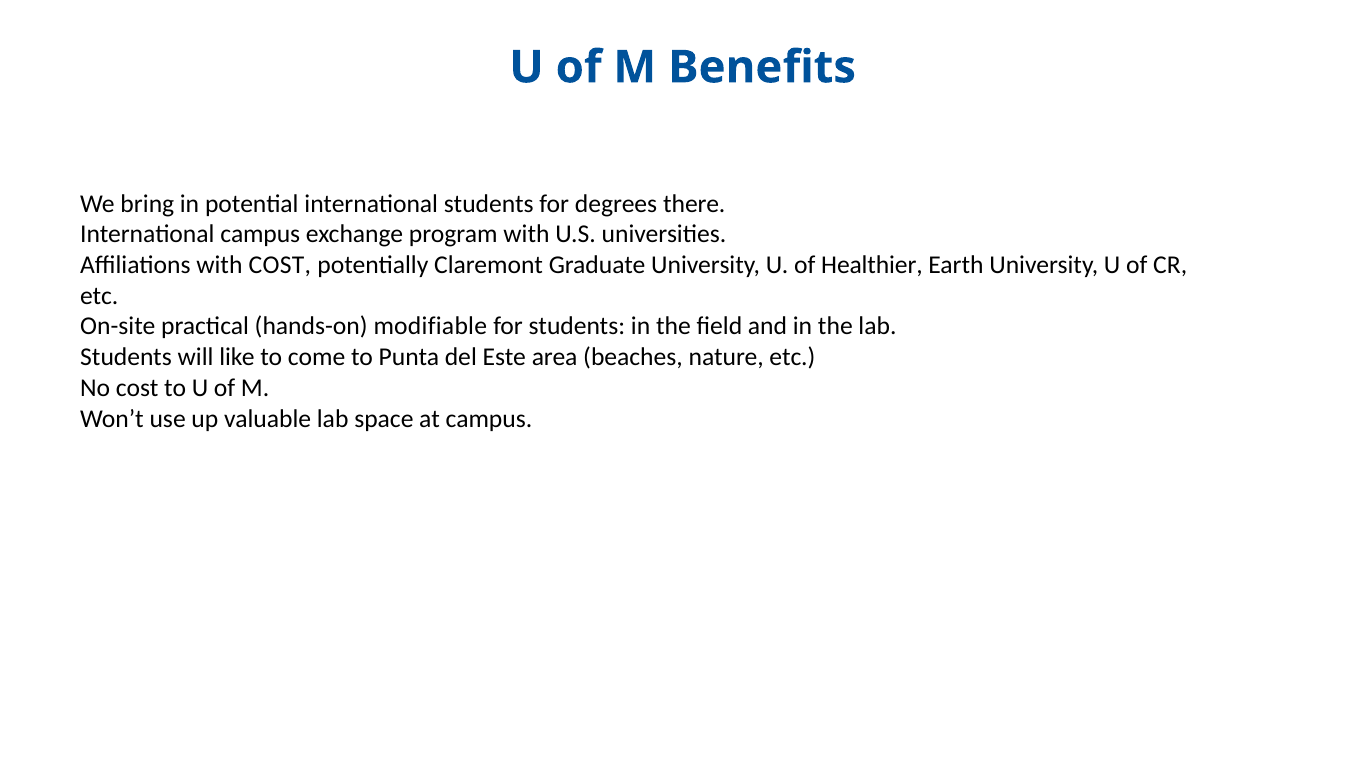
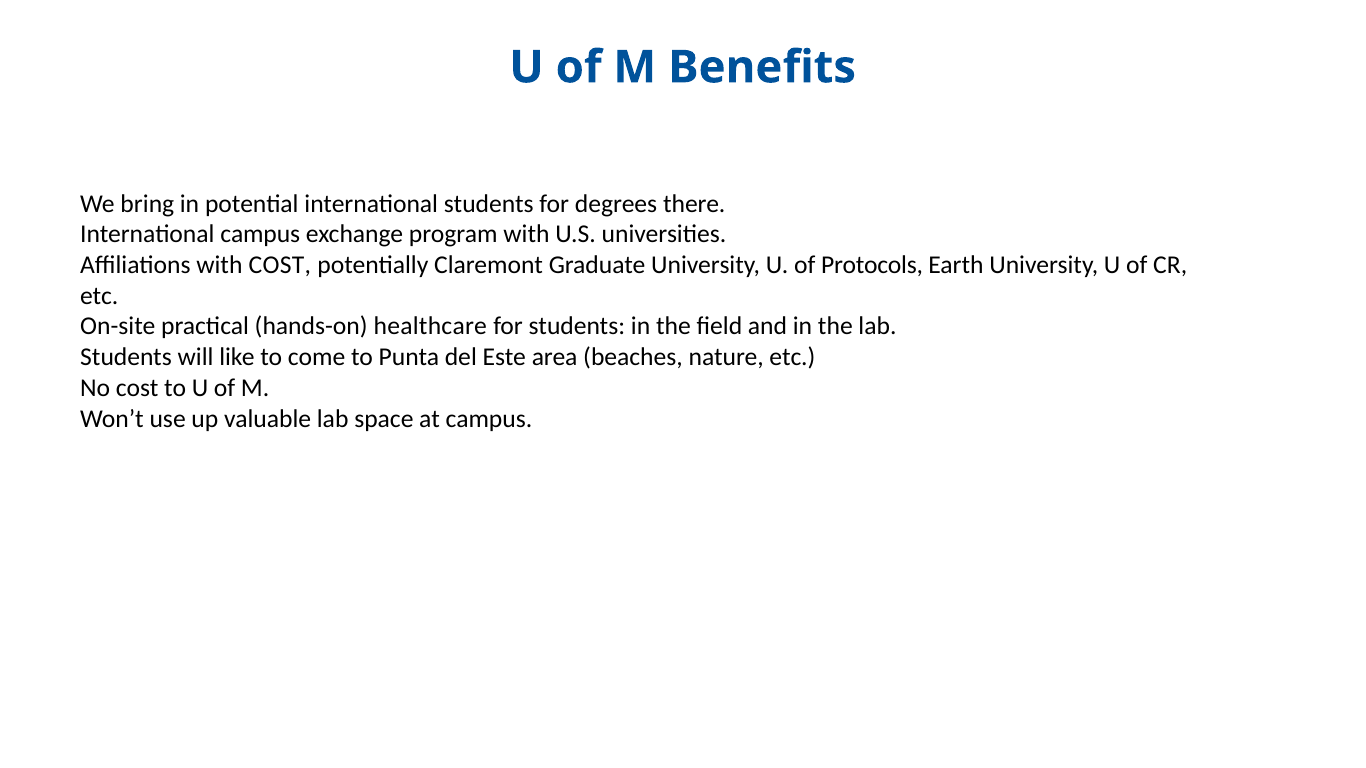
Healthier: Healthier -> Protocols
modifiable: modifiable -> healthcare
